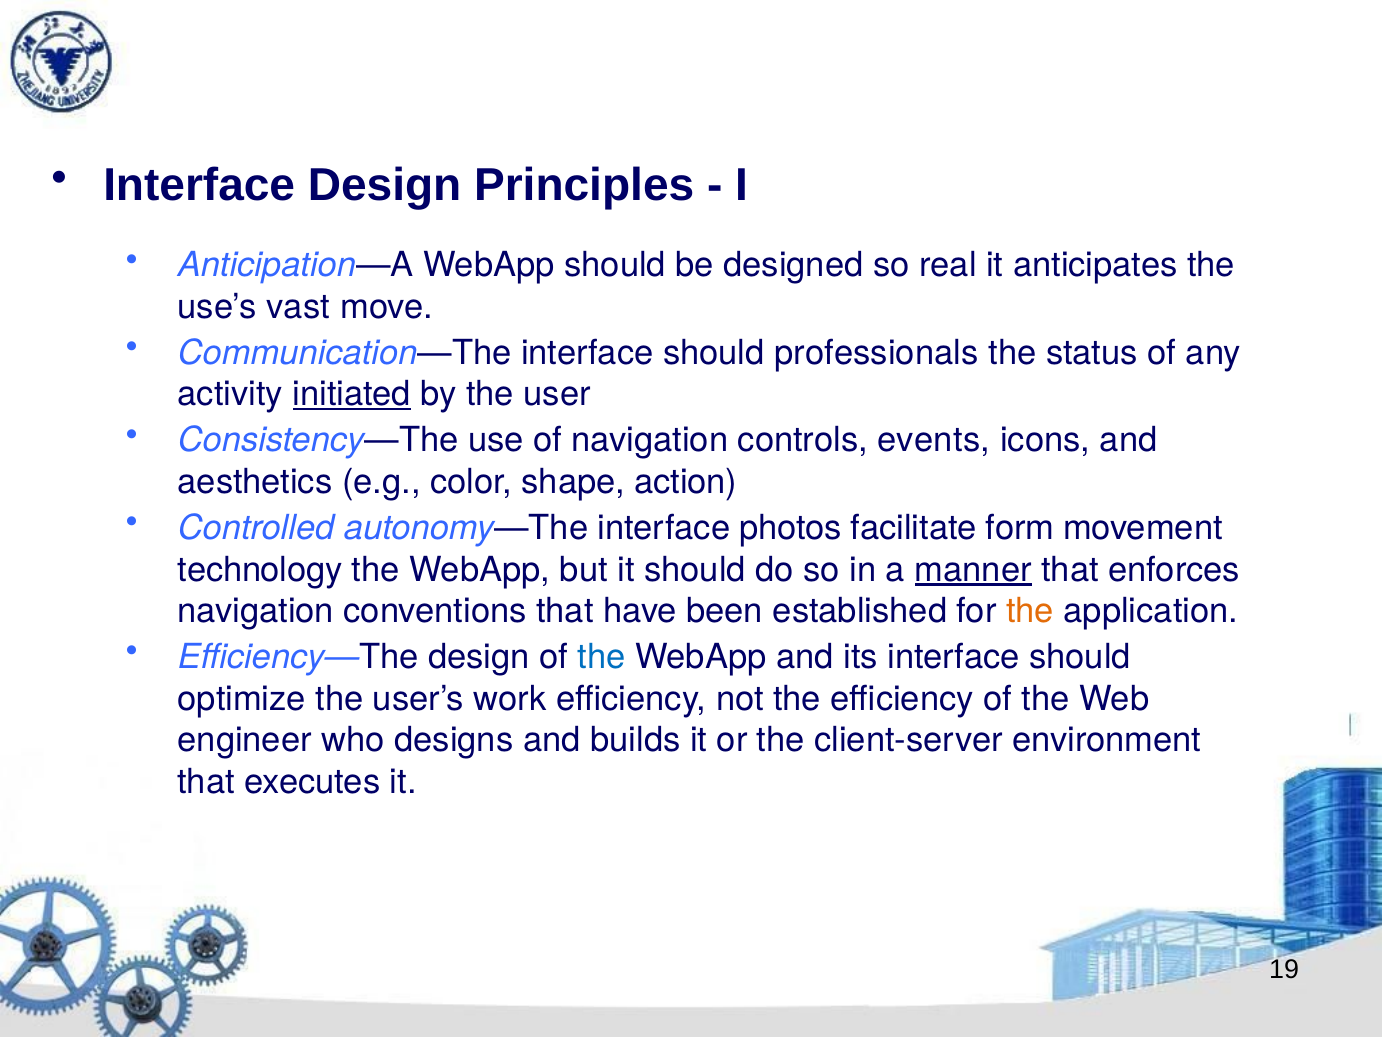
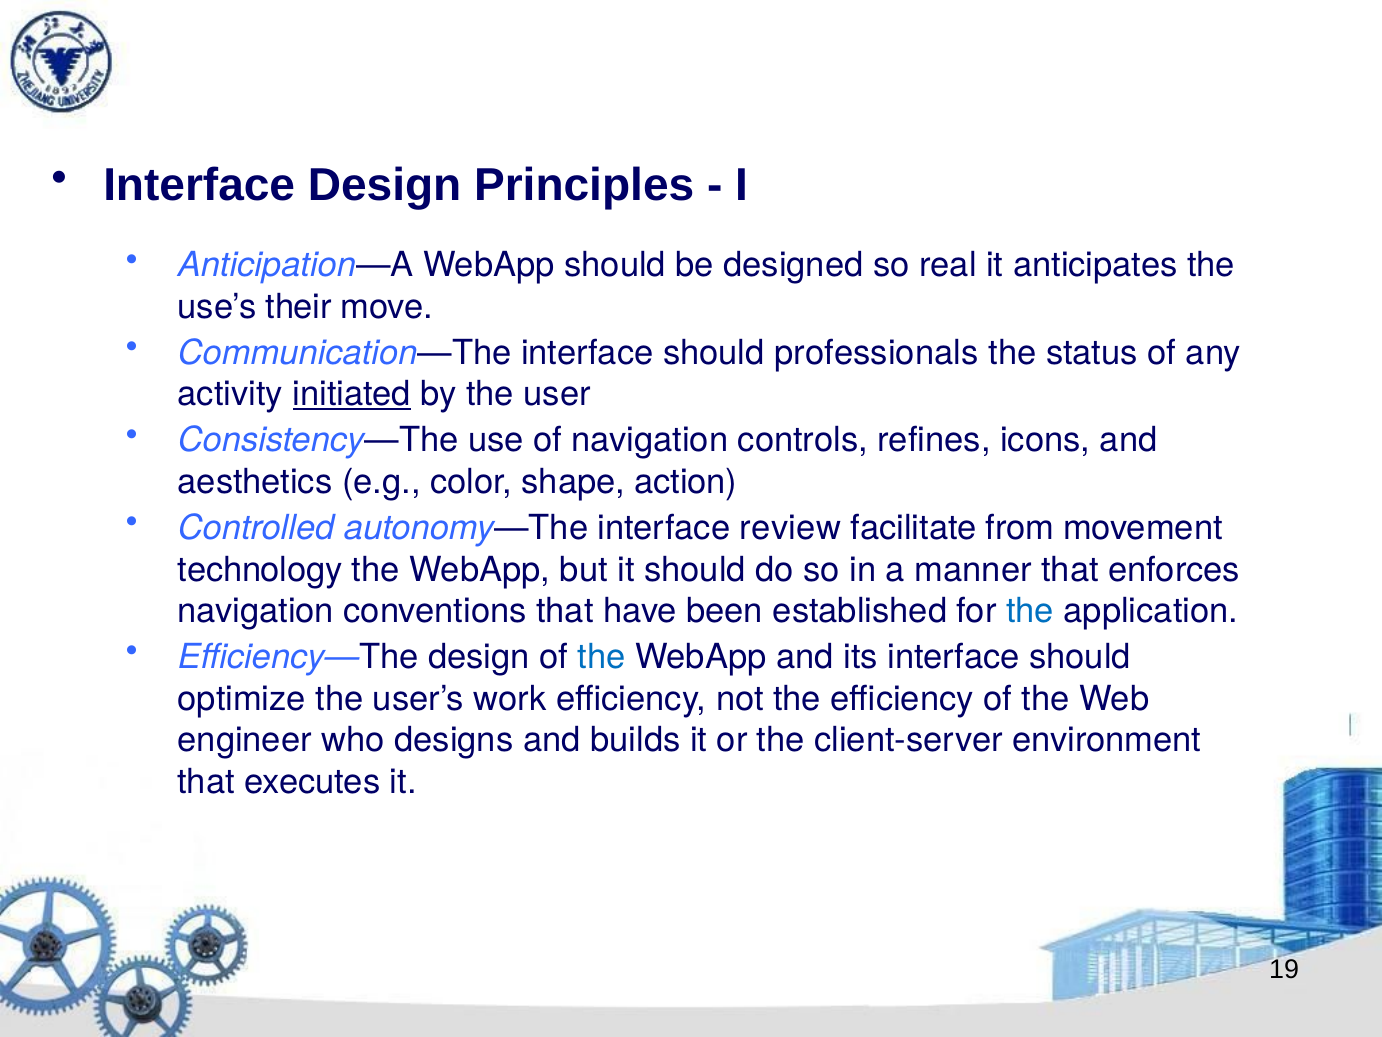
vast: vast -> their
events: events -> refines
photos: photos -> review
form: form -> from
manner underline: present -> none
the at (1030, 611) colour: orange -> blue
